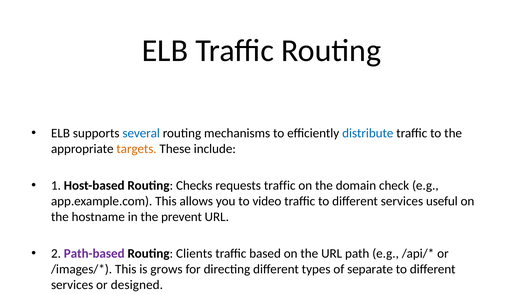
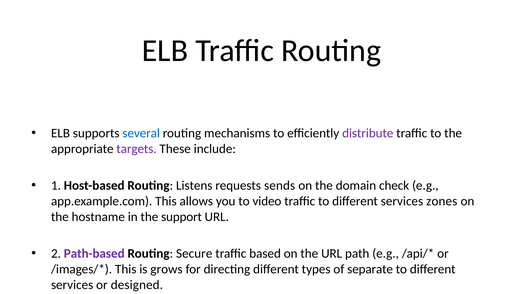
distribute colour: blue -> purple
targets at (137, 149) colour: orange -> purple
Checks: Checks -> Listens
requests traffic: traffic -> sends
services useful: useful -> zones
prevent: prevent -> support
Clients: Clients -> Secure
